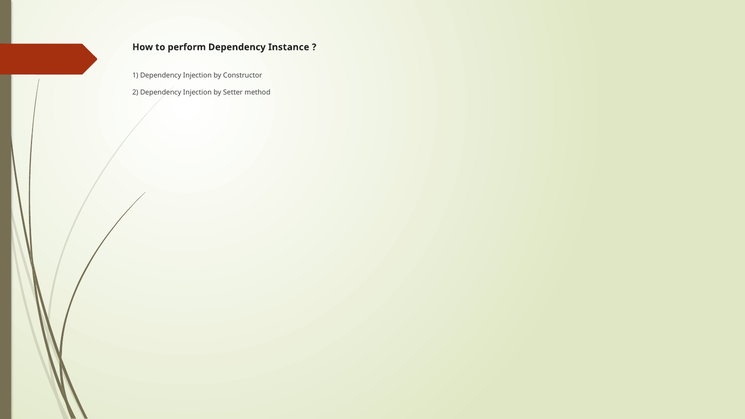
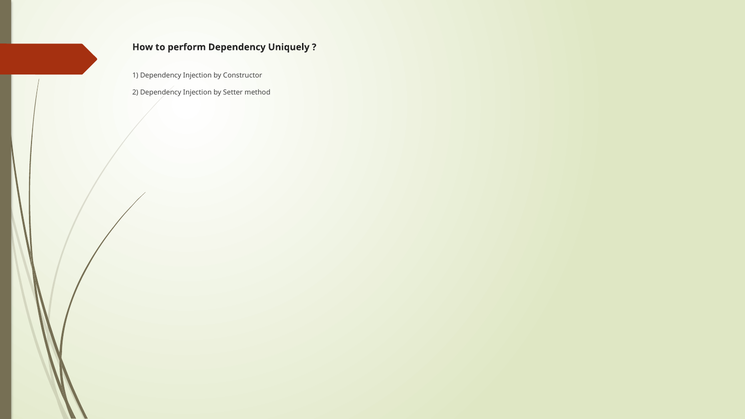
Instance: Instance -> Uniquely
